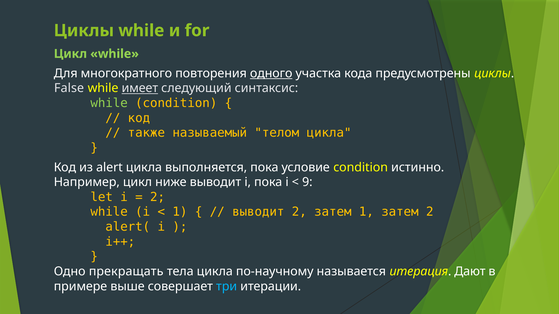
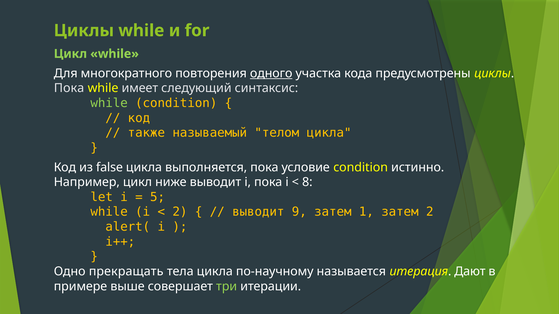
False at (69, 88): False -> Пока
имеет underline: present -> none
alert: alert -> false
9: 9 -> 8
2 at (158, 197): 2 -> 5
1 at (180, 212): 1 -> 2
выводит 2: 2 -> 9
три colour: light blue -> light green
